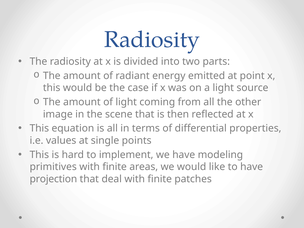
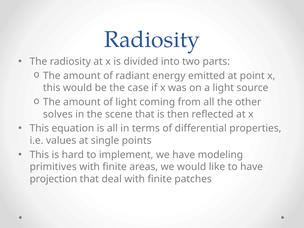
image: image -> solves
